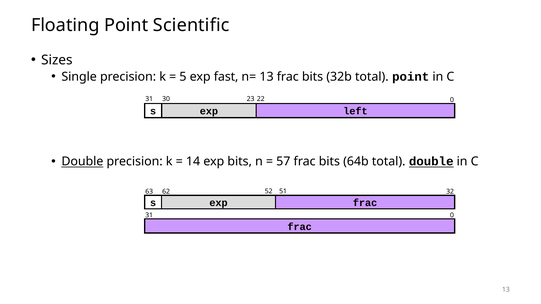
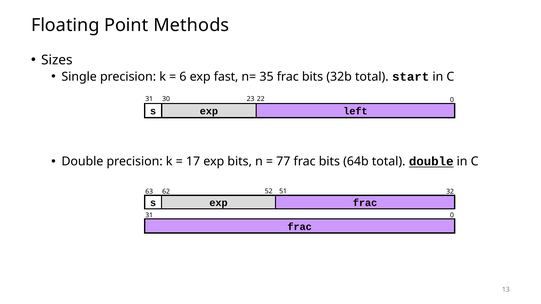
Scientific: Scientific -> Methods
5: 5 -> 6
n= 13: 13 -> 35
total point: point -> start
Double at (82, 162) underline: present -> none
14: 14 -> 17
57: 57 -> 77
